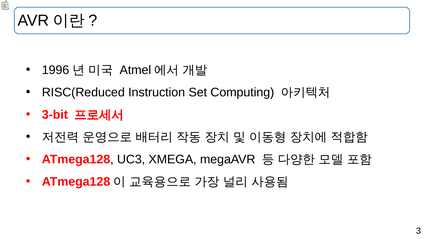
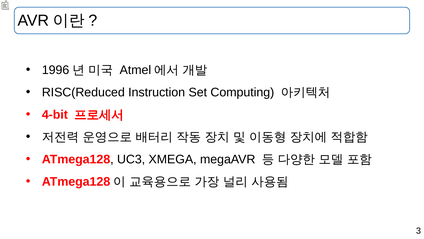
3-bit: 3-bit -> 4-bit
